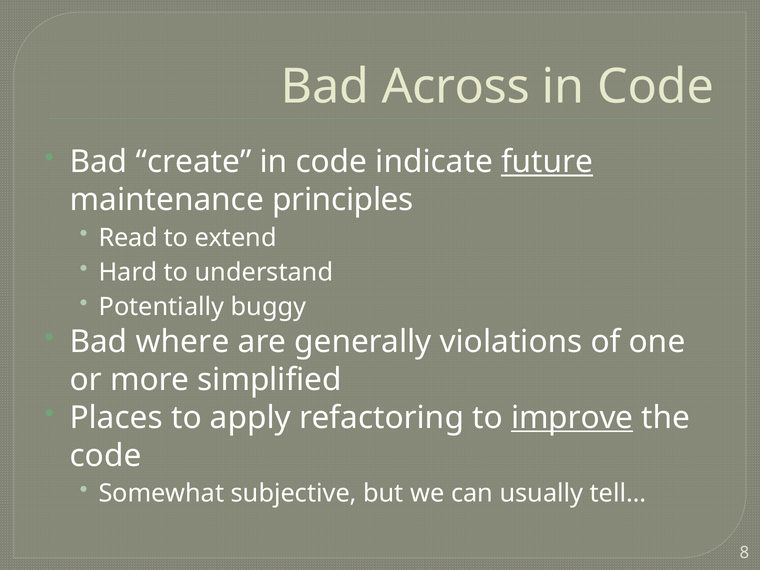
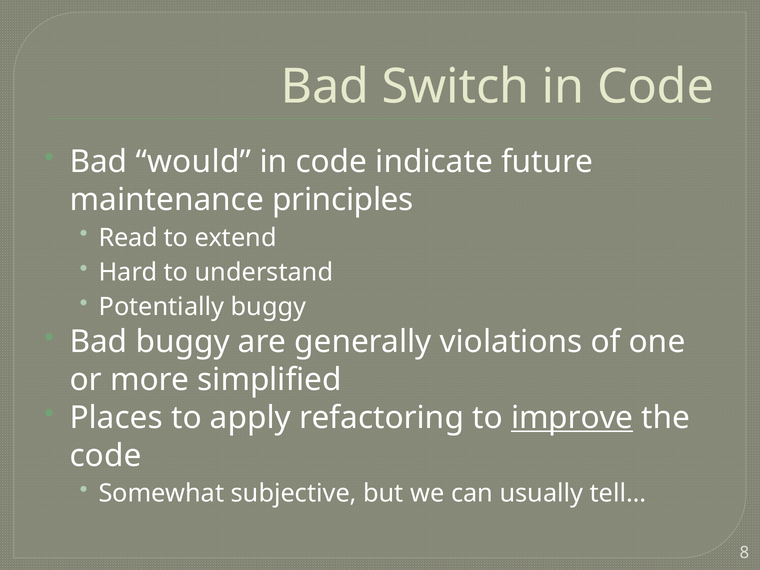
Across: Across -> Switch
create: create -> would
future underline: present -> none
Bad where: where -> buggy
